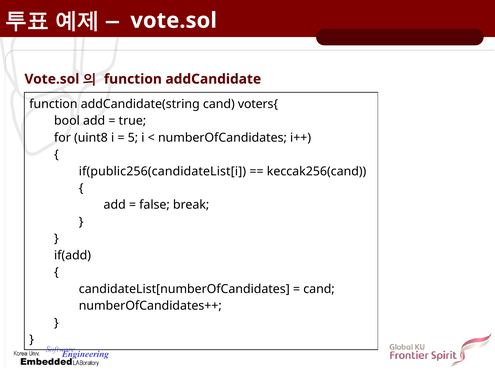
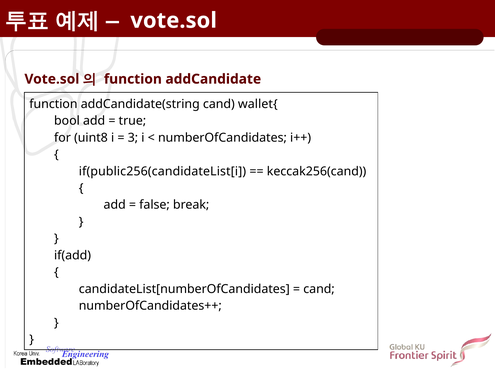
voters{: voters{ -> wallet{
5: 5 -> 3
